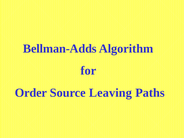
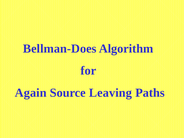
Bellman-Adds: Bellman-Adds -> Bellman-Does
Order: Order -> Again
